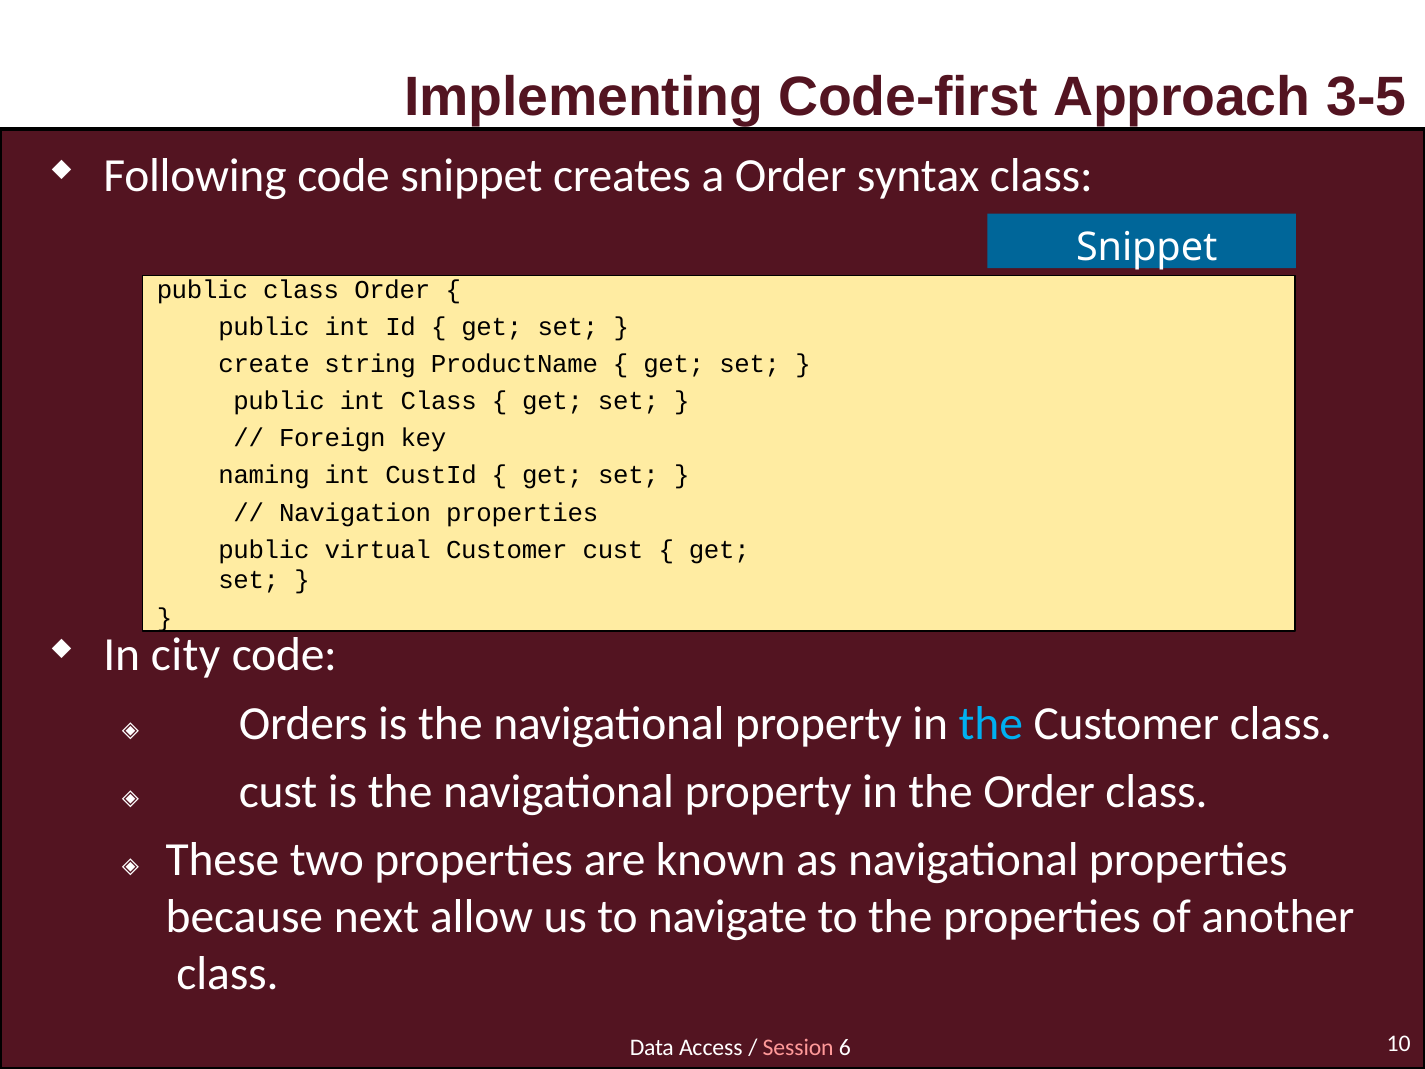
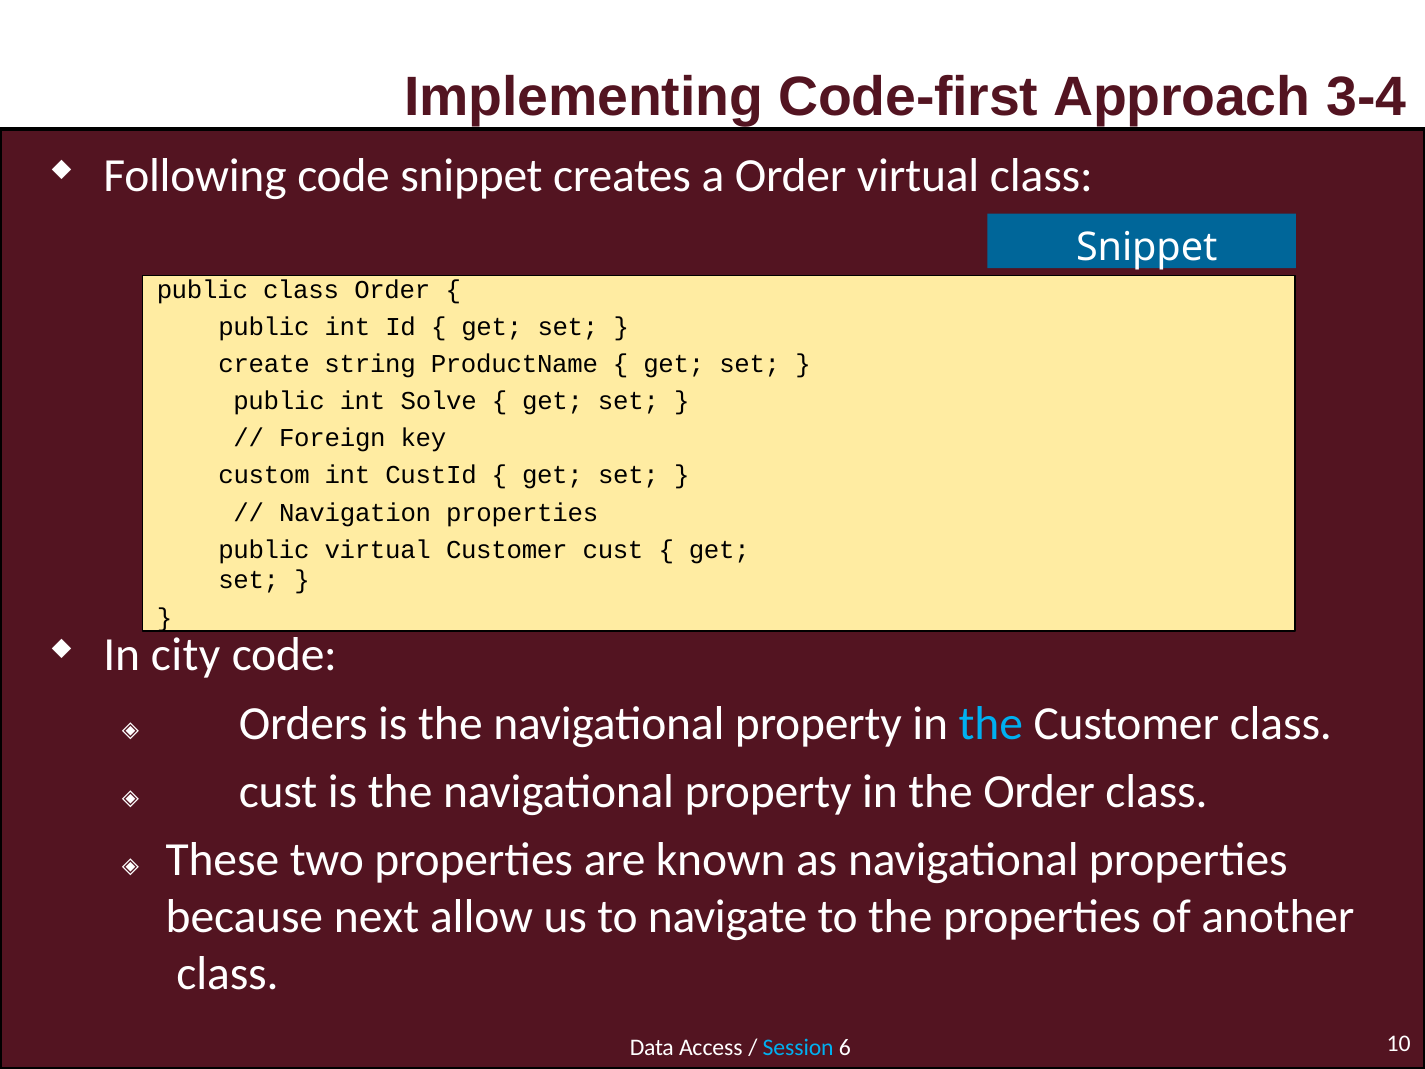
3-5: 3-5 -> 3-4
Order syntax: syntax -> virtual
int Class: Class -> Solve
naming: naming -> custom
Session colour: pink -> light blue
